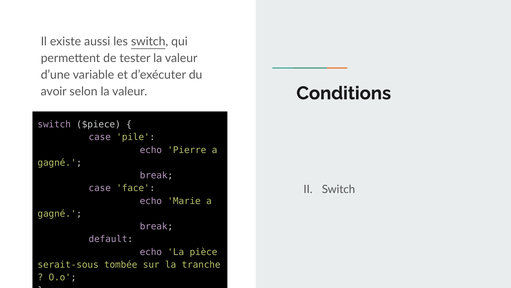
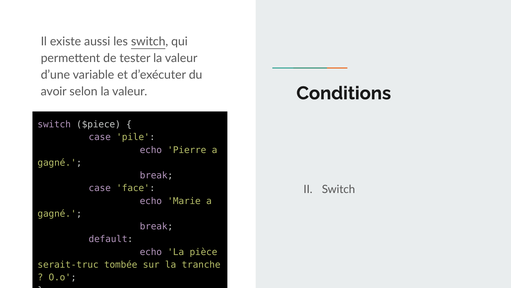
serait-sous: serait-sous -> serait-truc
